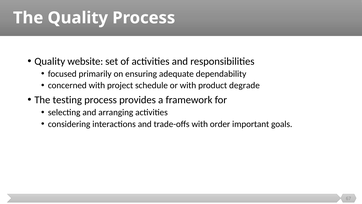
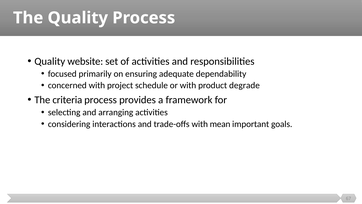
testing: testing -> criteria
order: order -> mean
